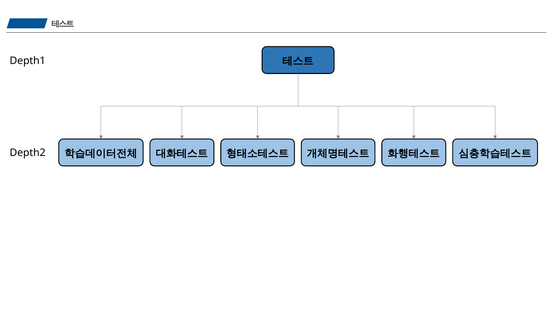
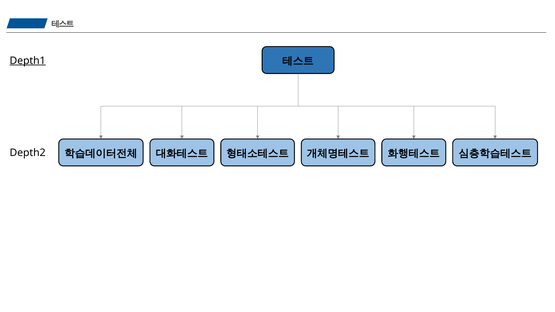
Depth1 underline: none -> present
